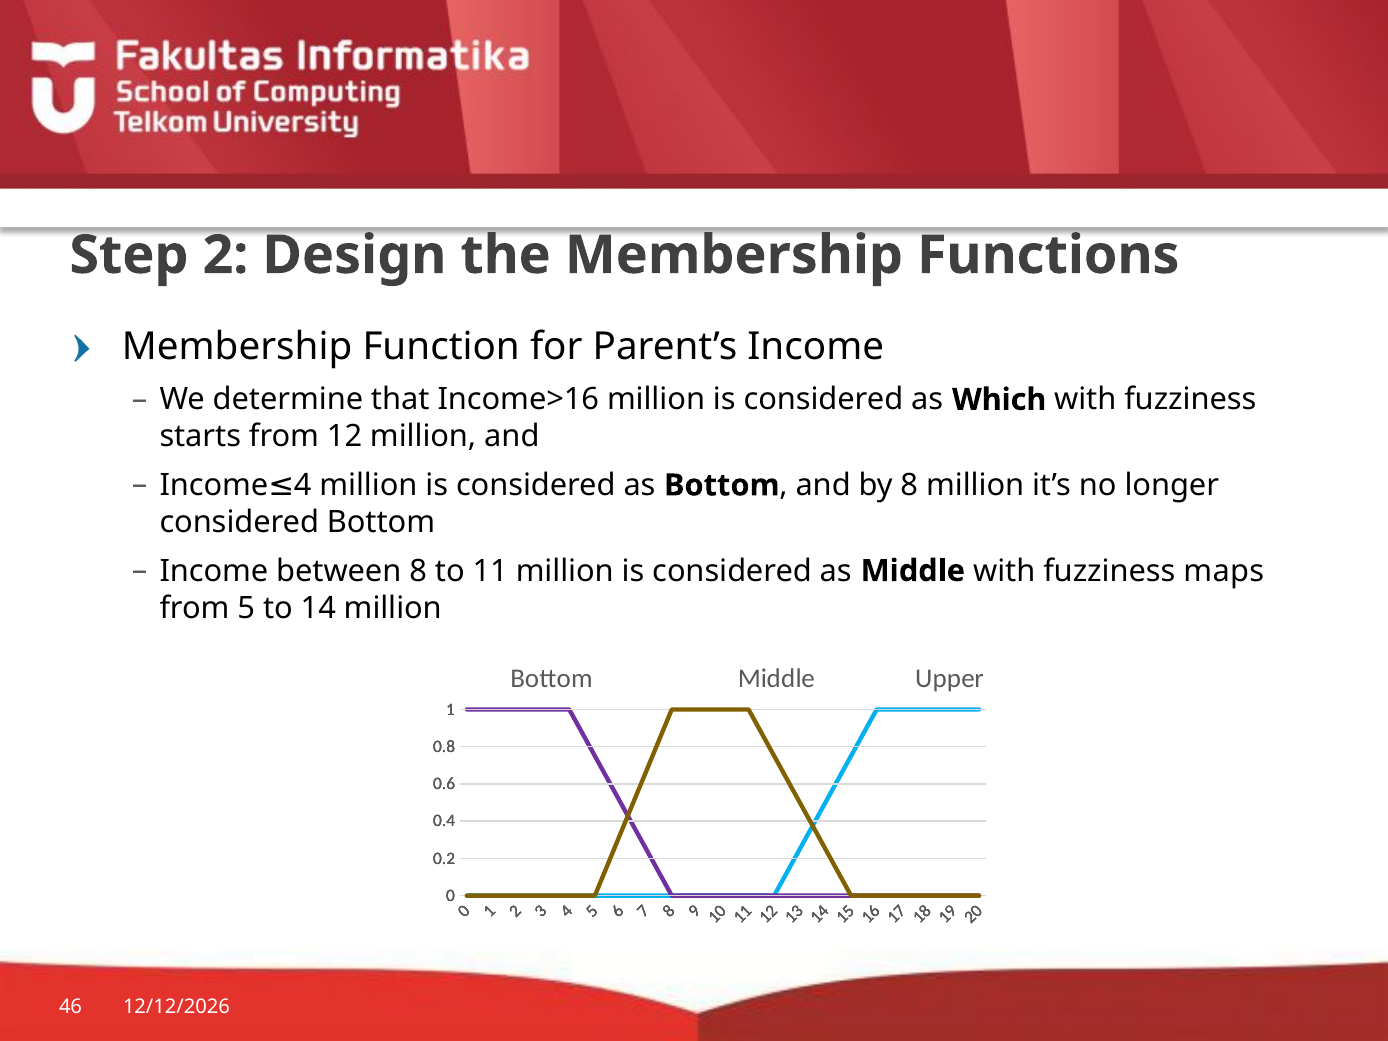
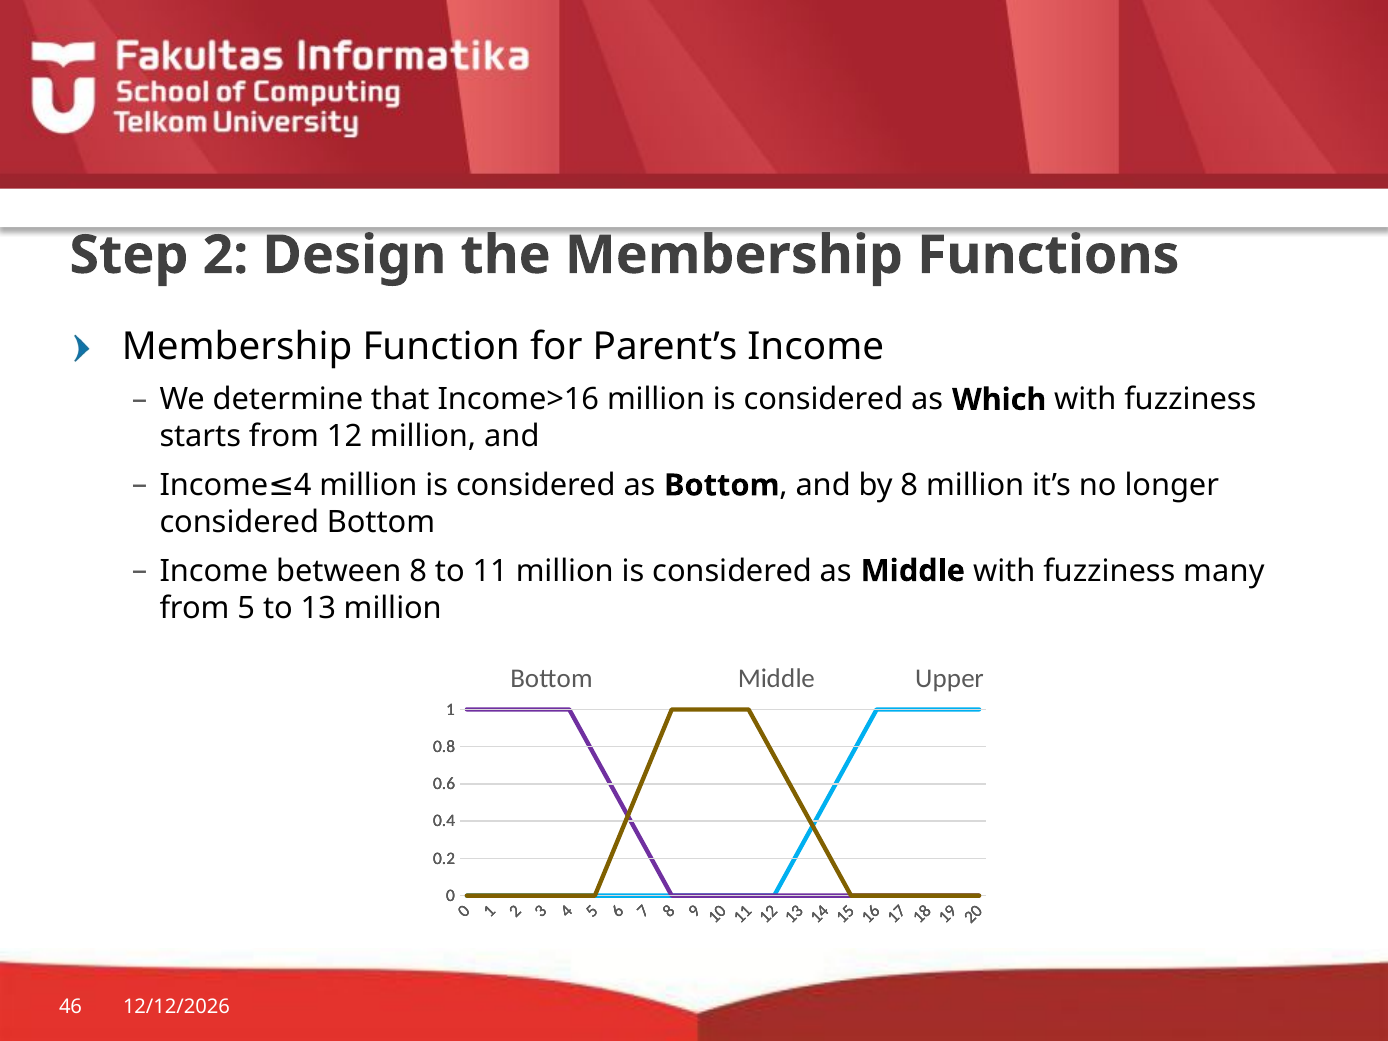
maps: maps -> many
14: 14 -> 13
